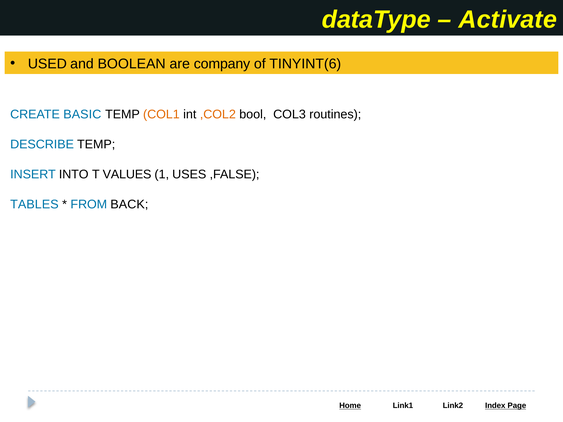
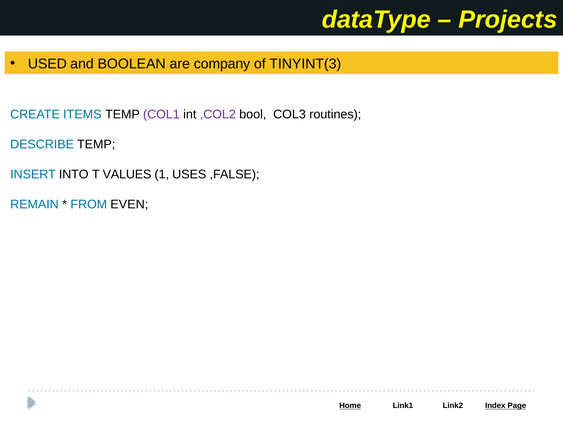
Activate: Activate -> Projects
TINYINT(6: TINYINT(6 -> TINYINT(3
BASIC: BASIC -> ITEMS
COL1 colour: orange -> purple
,COL2 colour: orange -> purple
TABLES: TABLES -> REMAIN
BACK: BACK -> EVEN
